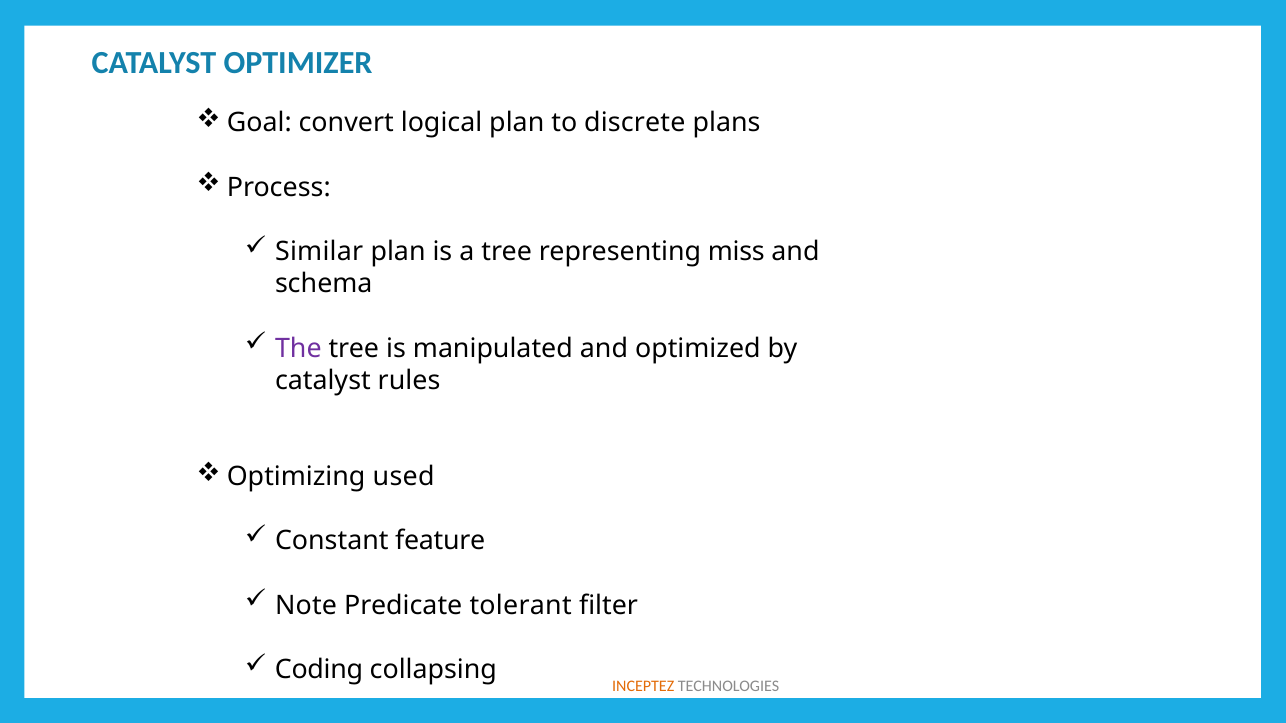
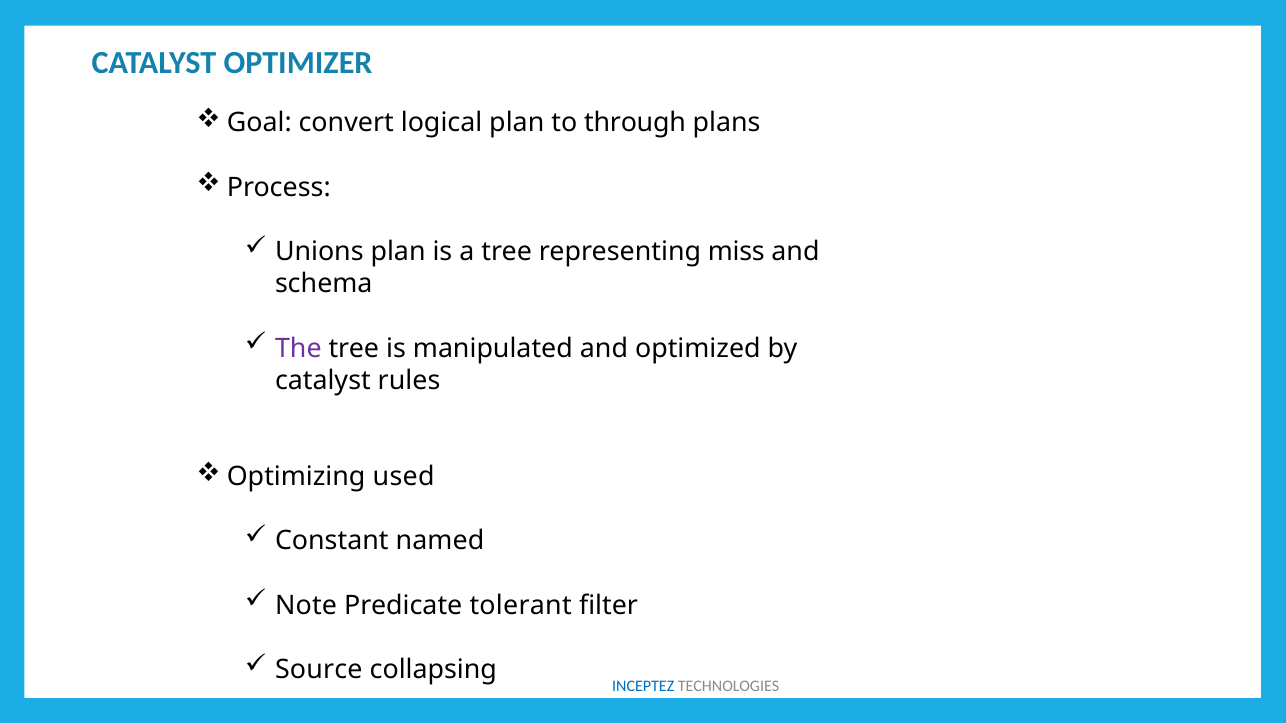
discrete: discrete -> through
Similar: Similar -> Unions
feature: feature -> named
Coding: Coding -> Source
INCEPTEZ colour: orange -> blue
